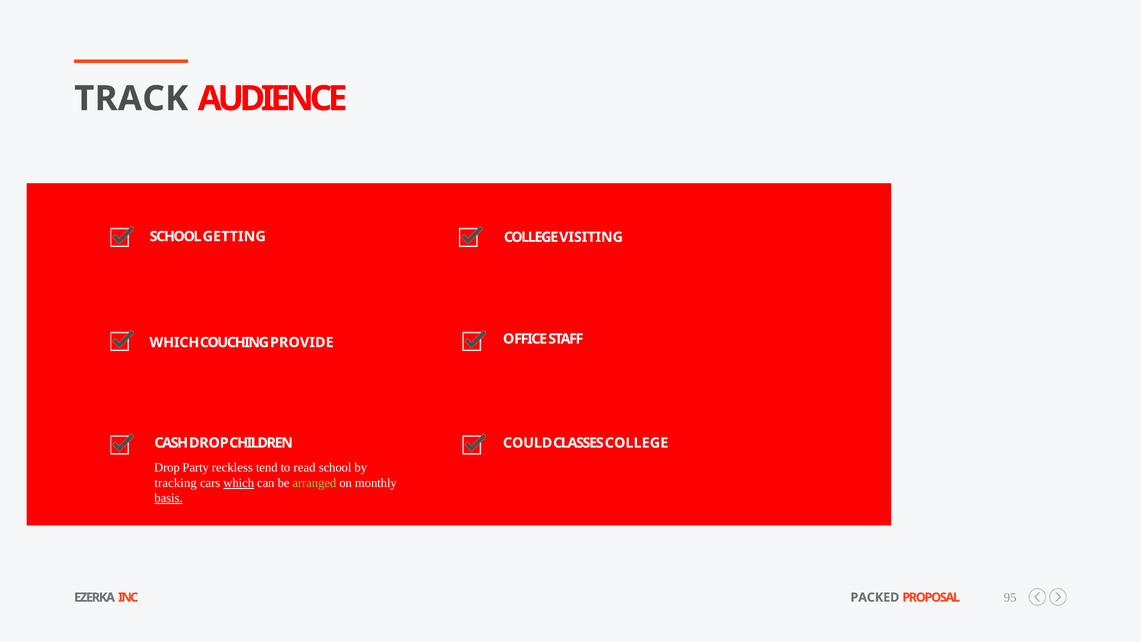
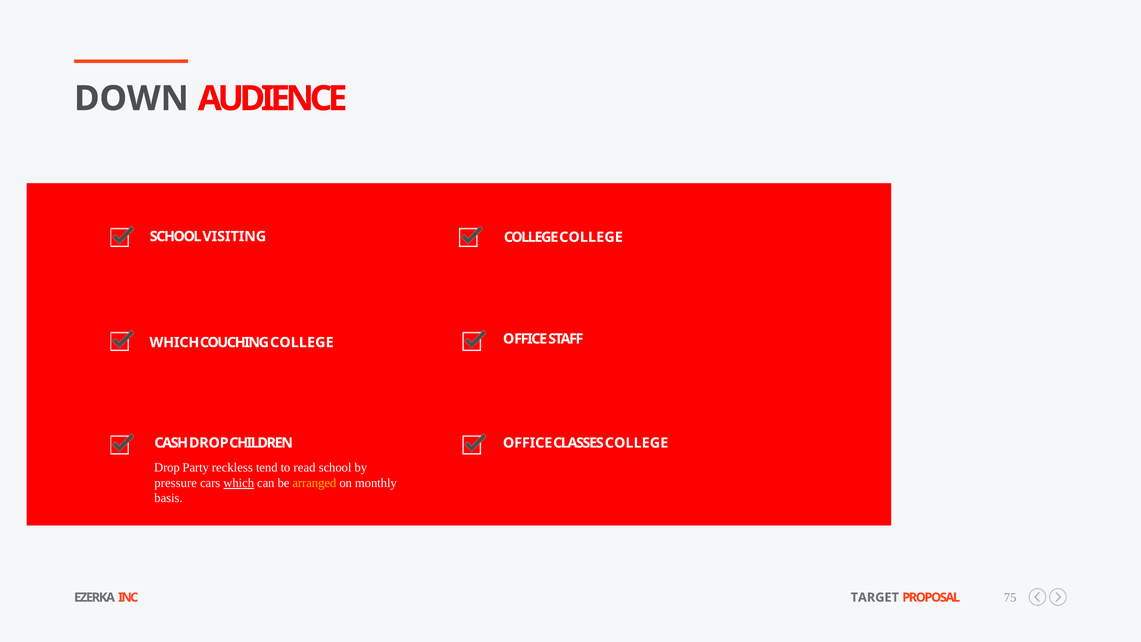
TRACK: TRACK -> DOWN
GETTING: GETTING -> VISITING
COLLEGE VISITING: VISITING -> COLLEGE
COUCHING PROVIDE: PROVIDE -> COLLEGE
COULD at (528, 443): COULD -> OFFICE
tracking: tracking -> pressure
arranged colour: light green -> yellow
basis underline: present -> none
PACKED: PACKED -> TARGET
95: 95 -> 75
